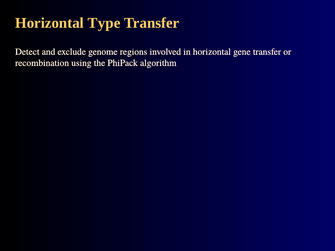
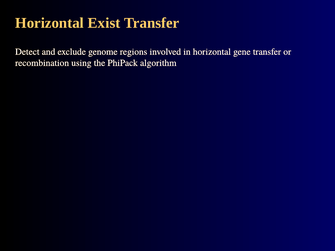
Type: Type -> Exist
